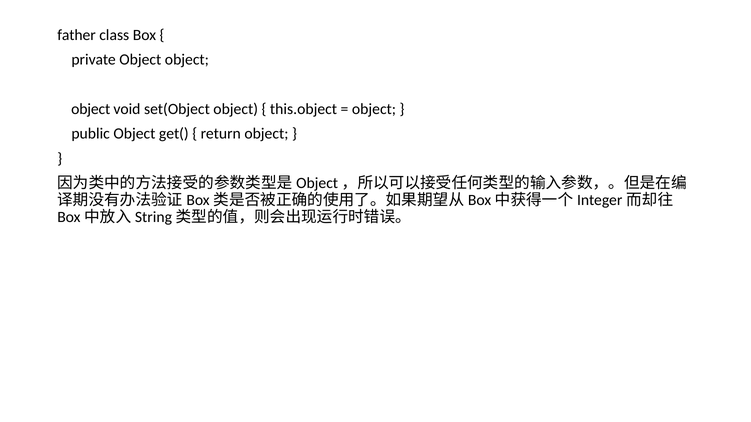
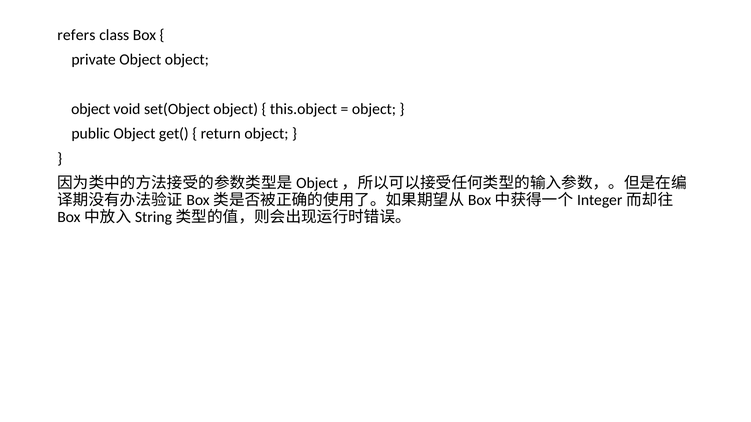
father: father -> refers
